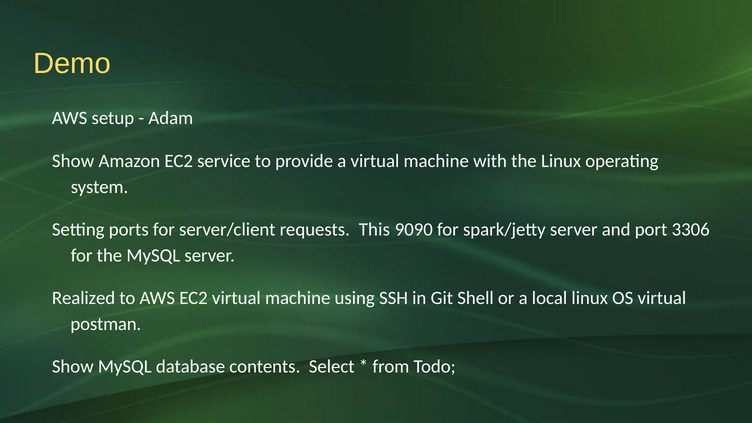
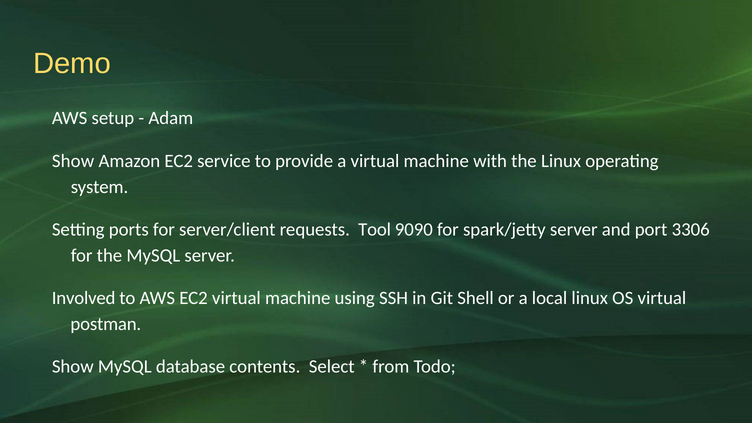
This: This -> Tool
Realized: Realized -> Involved
